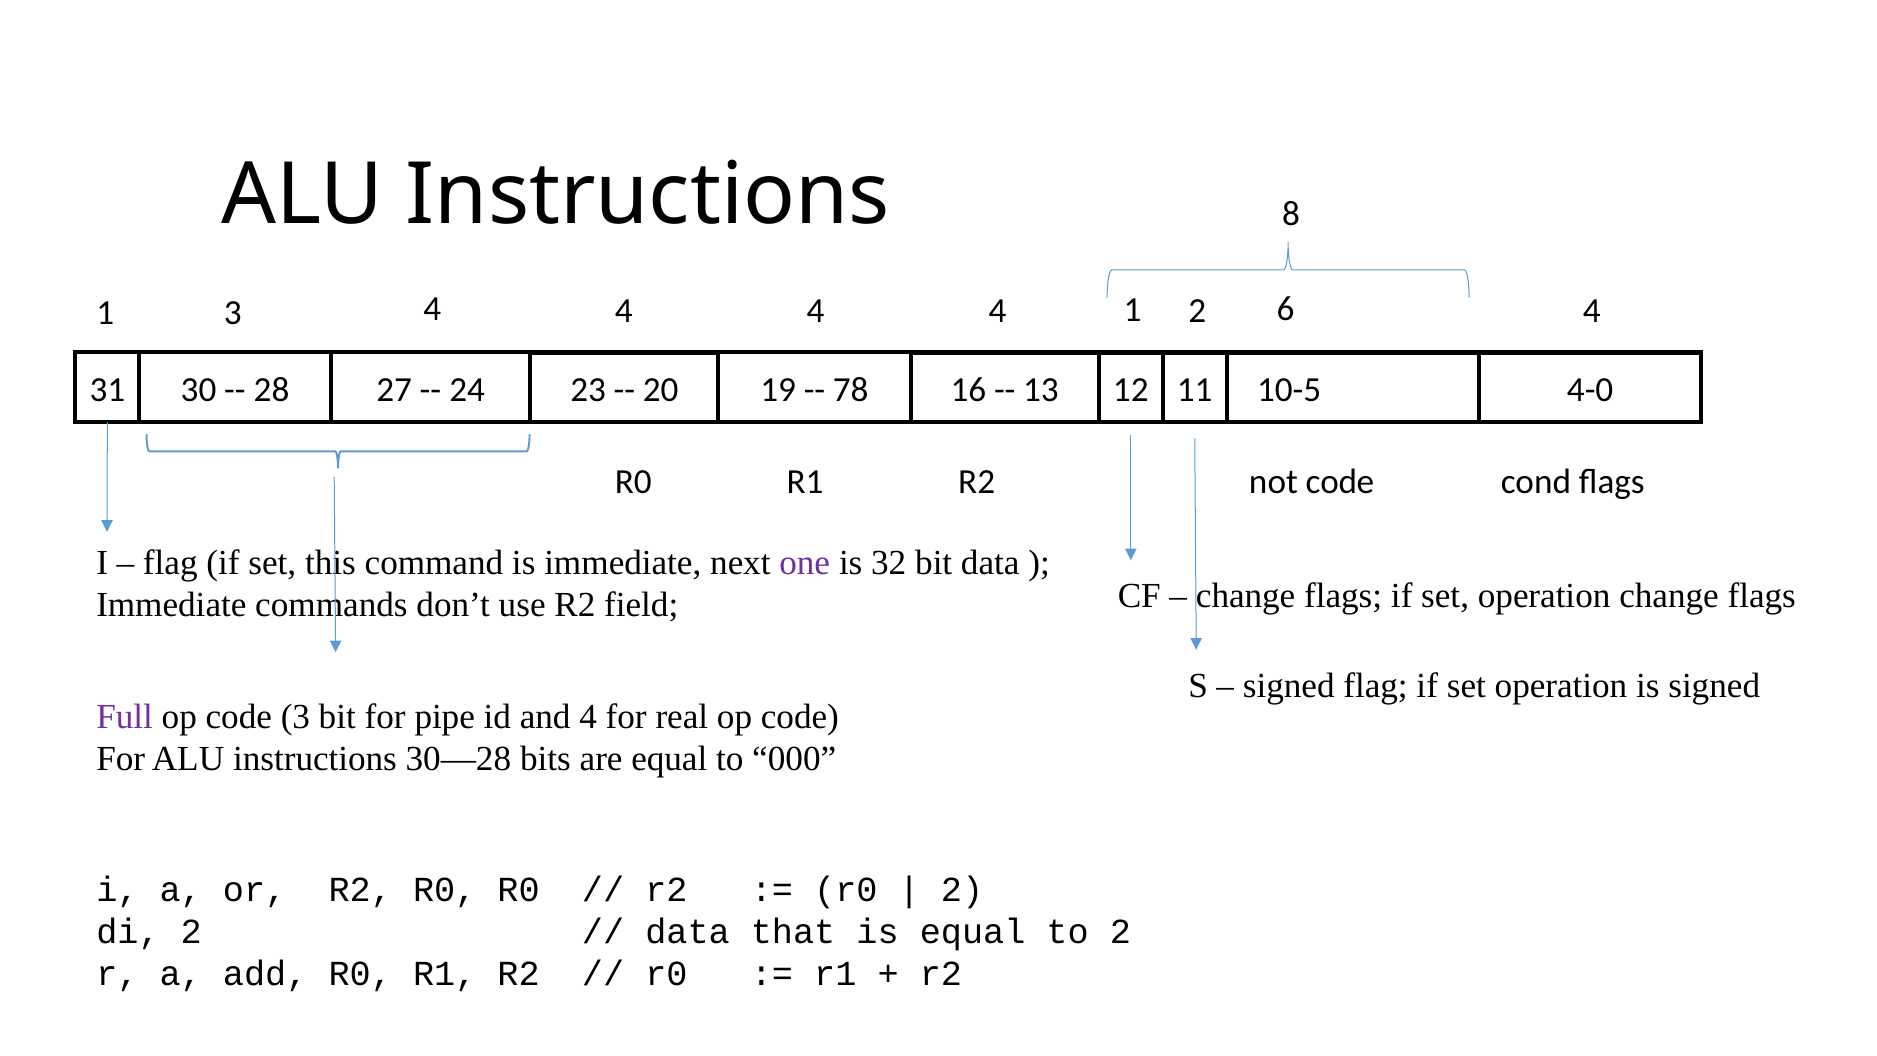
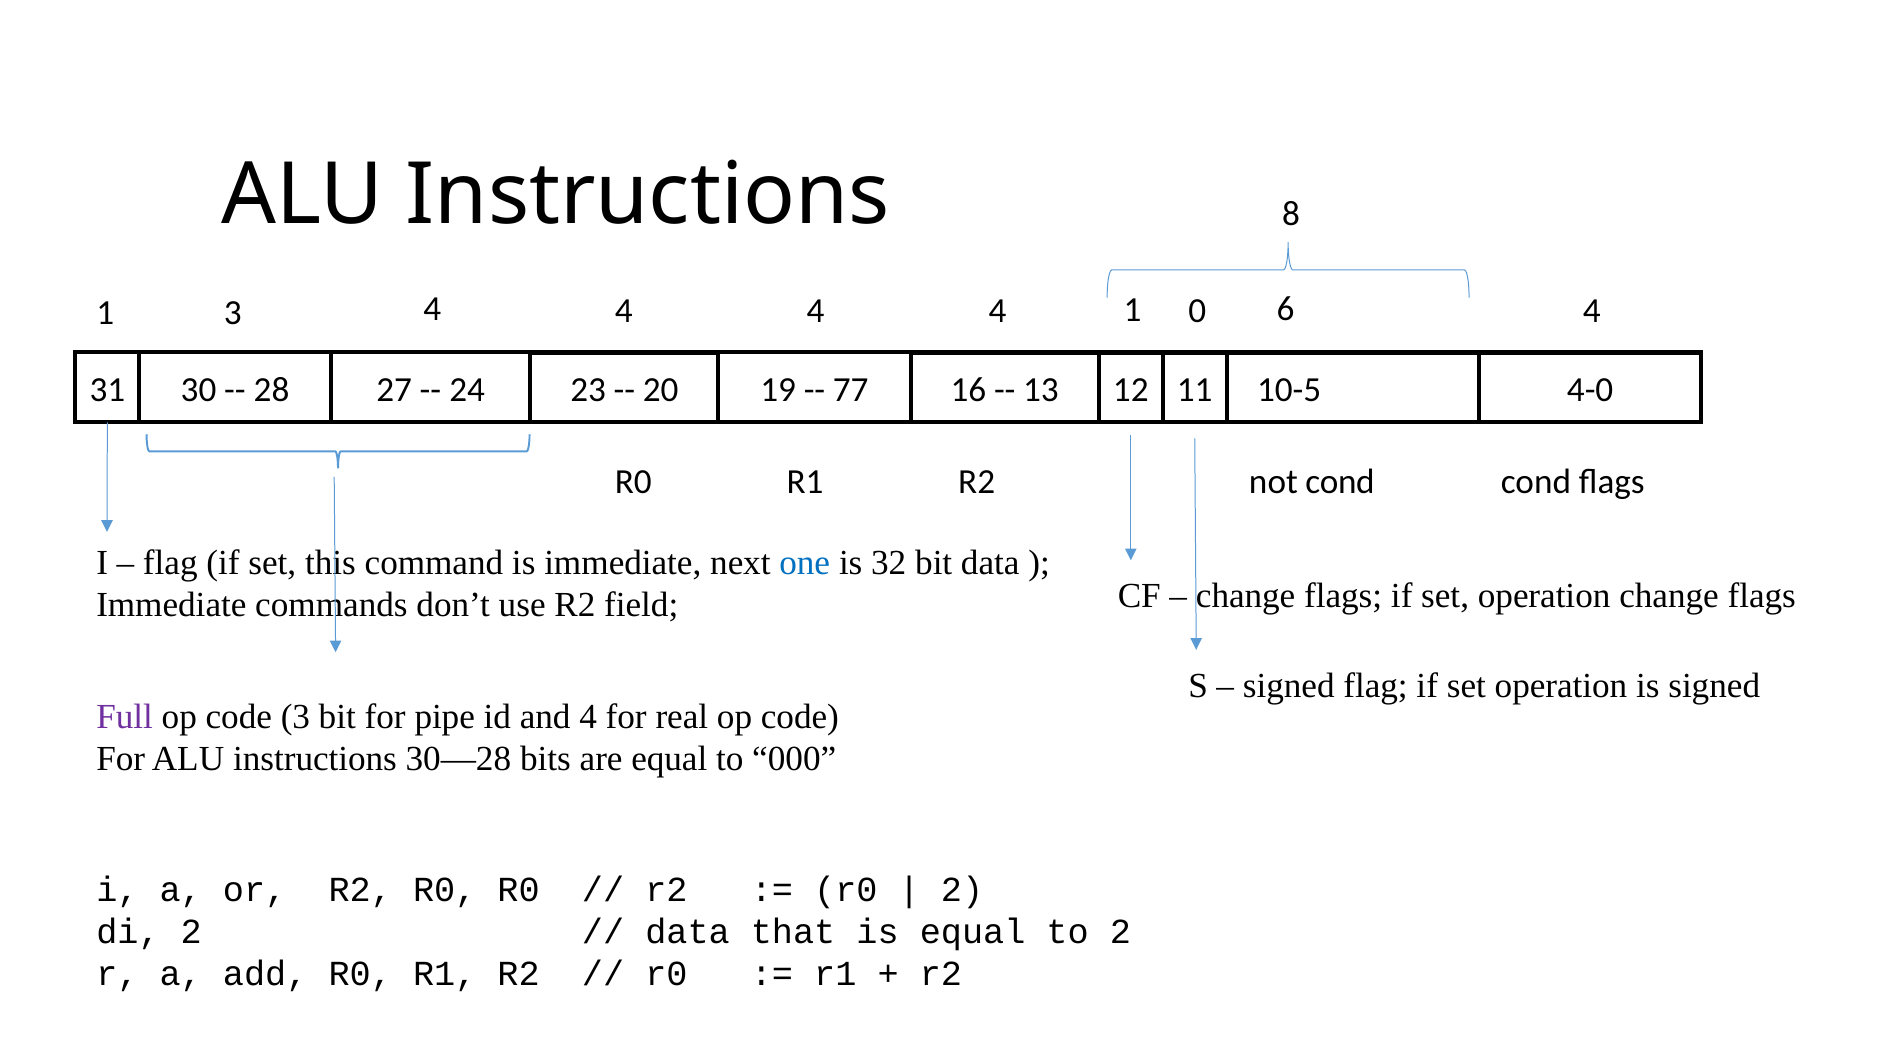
1 2: 2 -> 0
78: 78 -> 77
not code: code -> cond
one colour: purple -> blue
